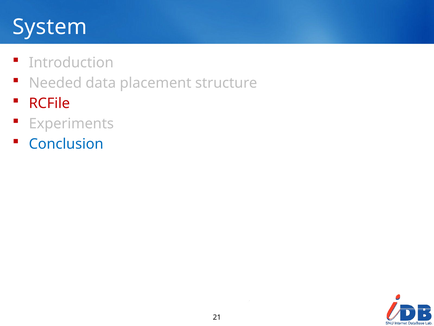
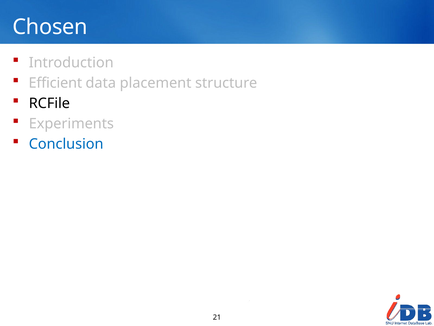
System: System -> Chosen
Needed: Needed -> Efficient
RCFile colour: red -> black
